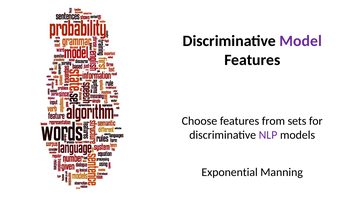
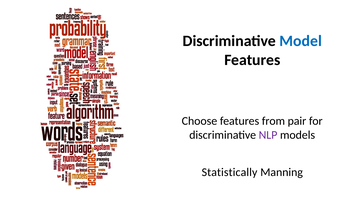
Model colour: purple -> blue
sets: sets -> pair
Exponential: Exponential -> Statistically
